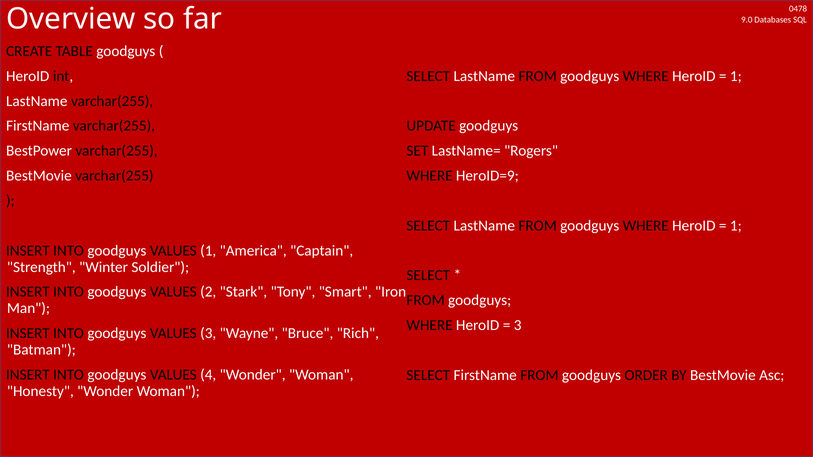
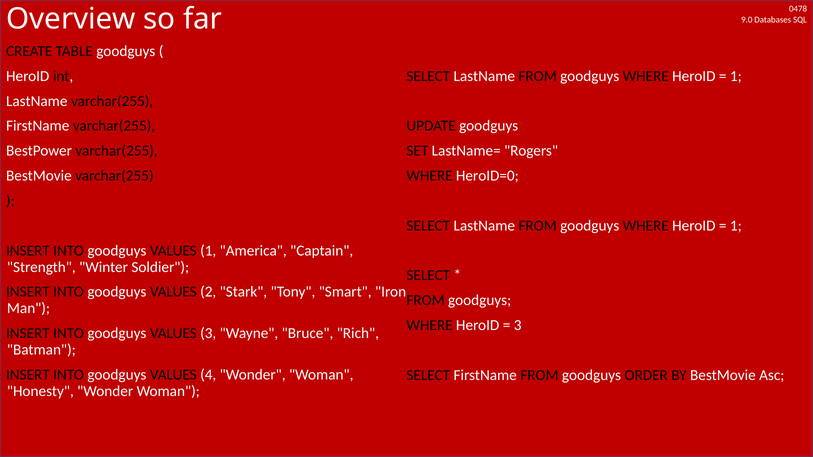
HeroID=9: HeroID=9 -> HeroID=0
